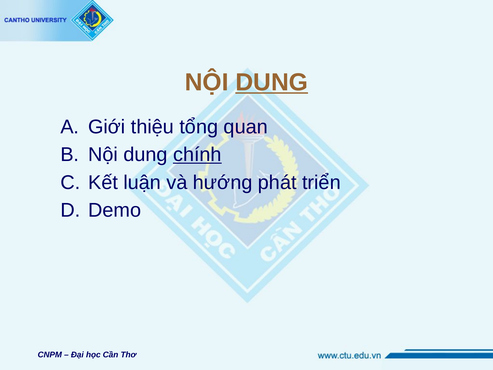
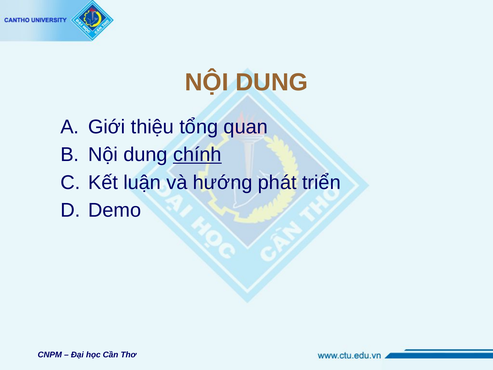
DUNG at (272, 82) underline: present -> none
